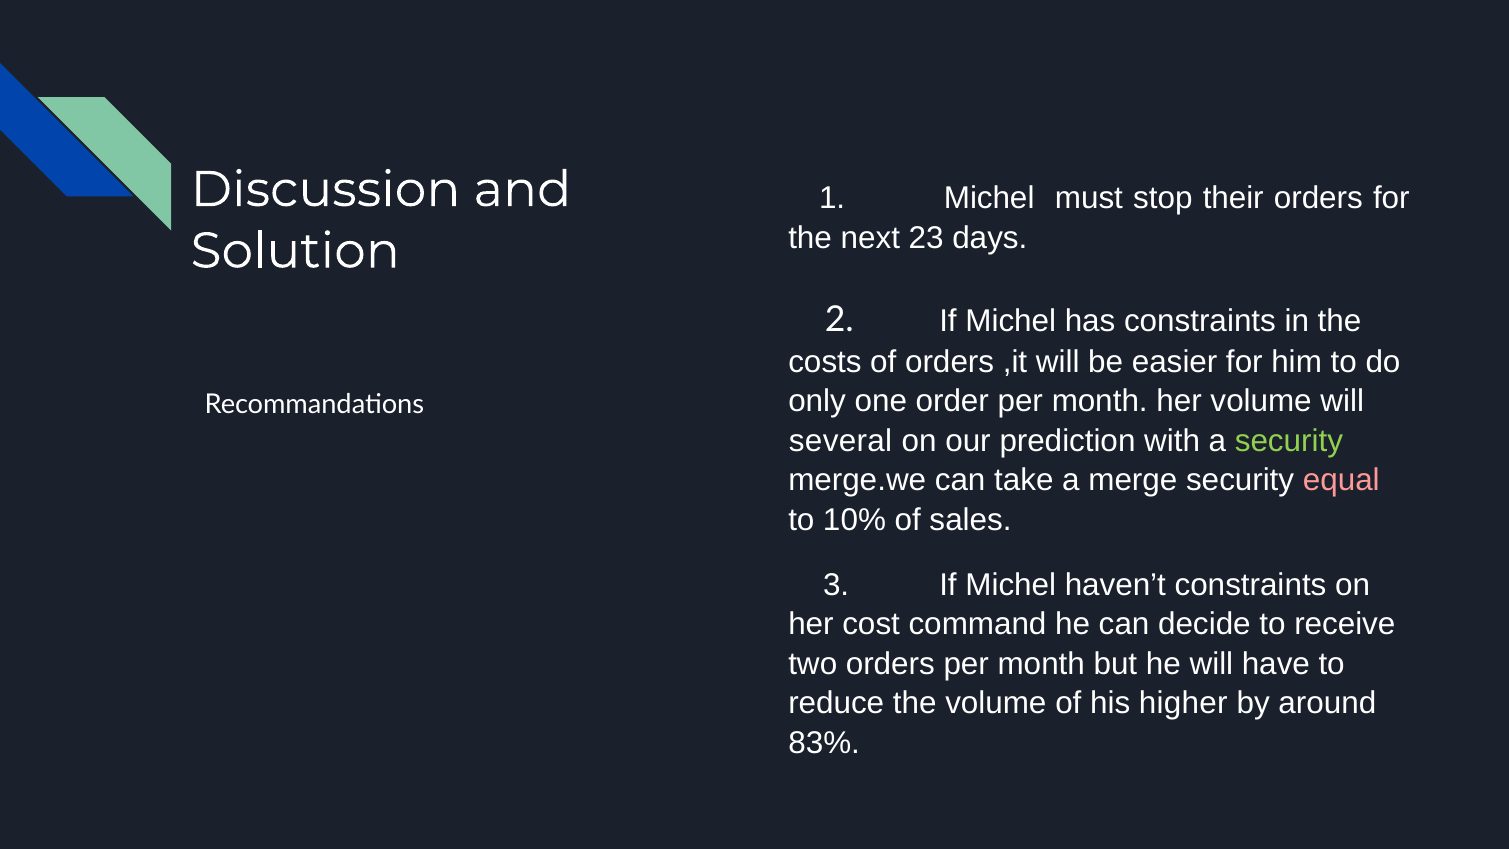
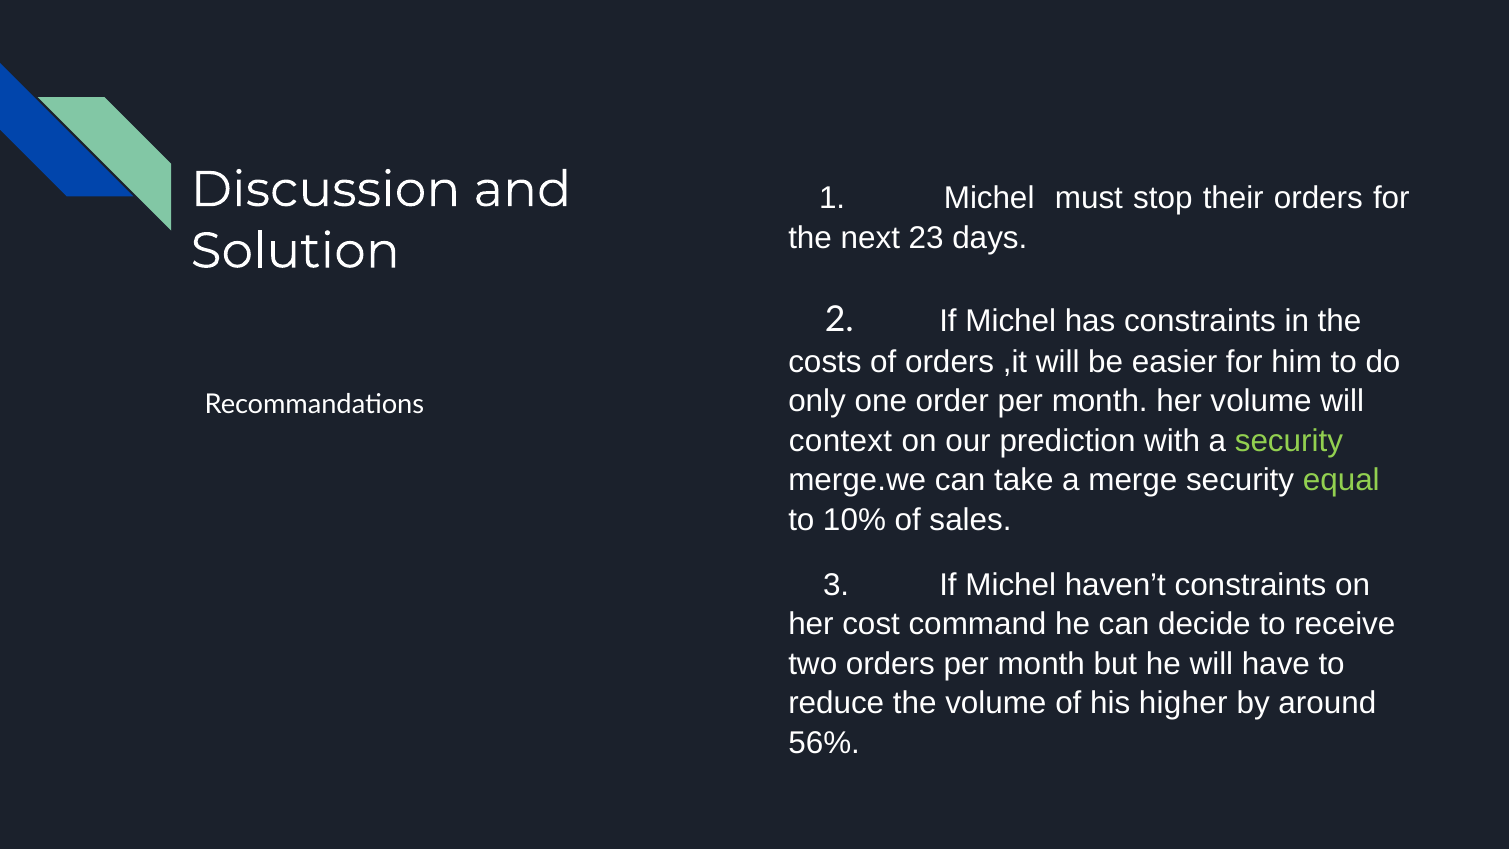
several: several -> context
equal colour: pink -> light green
83%: 83% -> 56%
